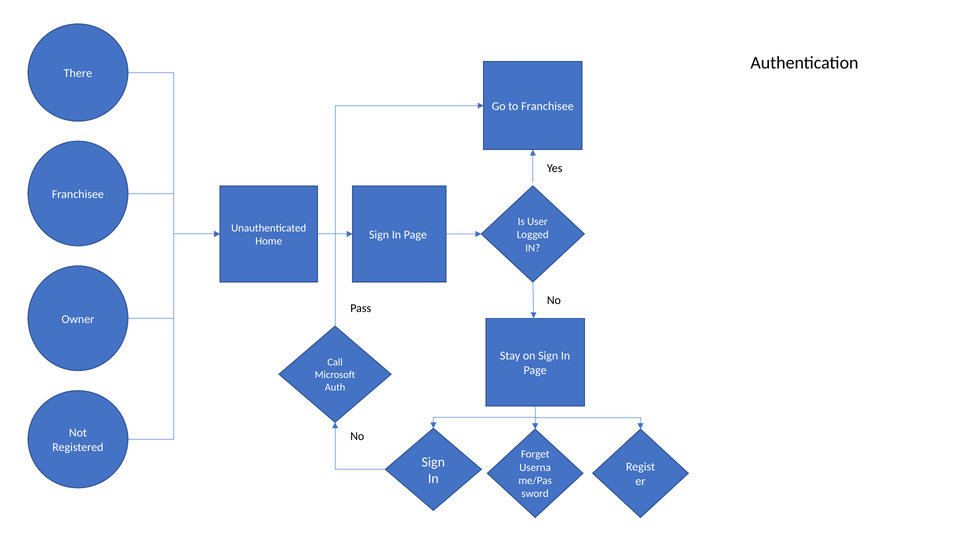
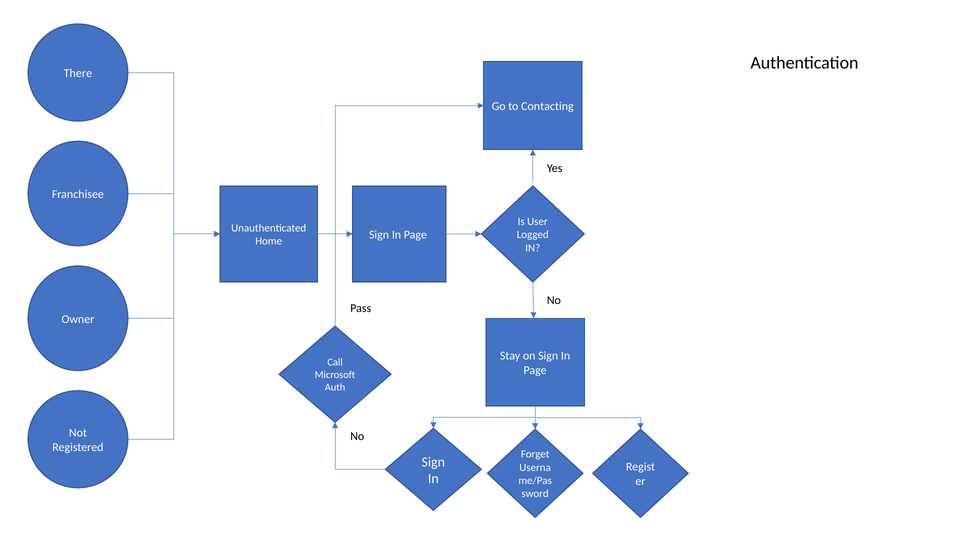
to Franchisee: Franchisee -> Contacting
